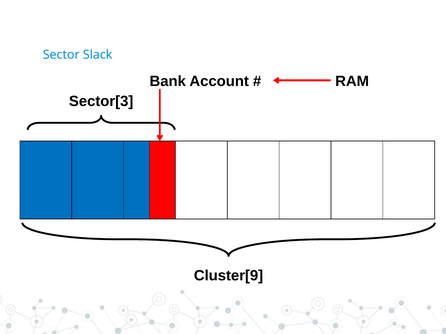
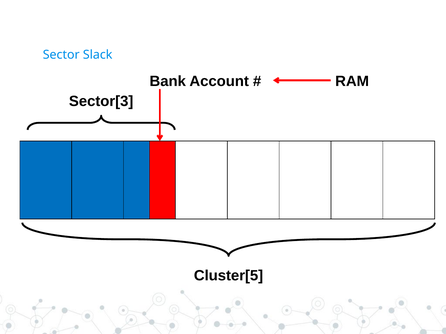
Cluster[9: Cluster[9 -> Cluster[5
